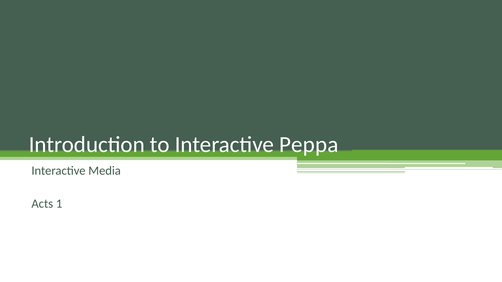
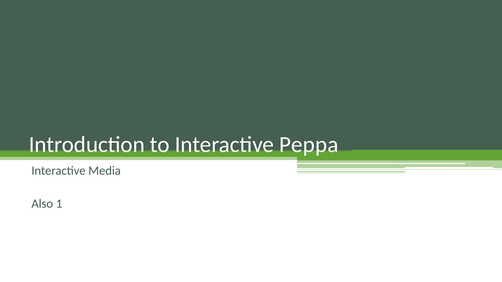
Acts: Acts -> Also
